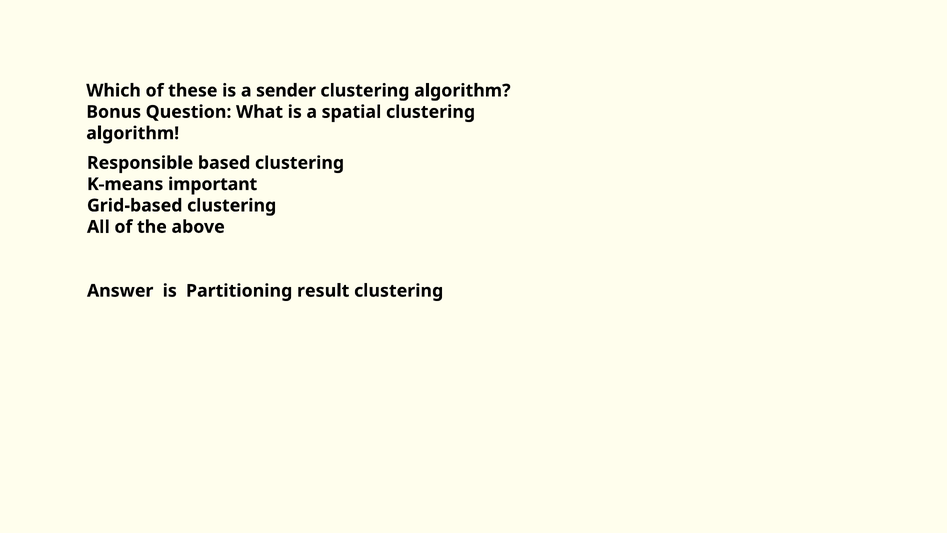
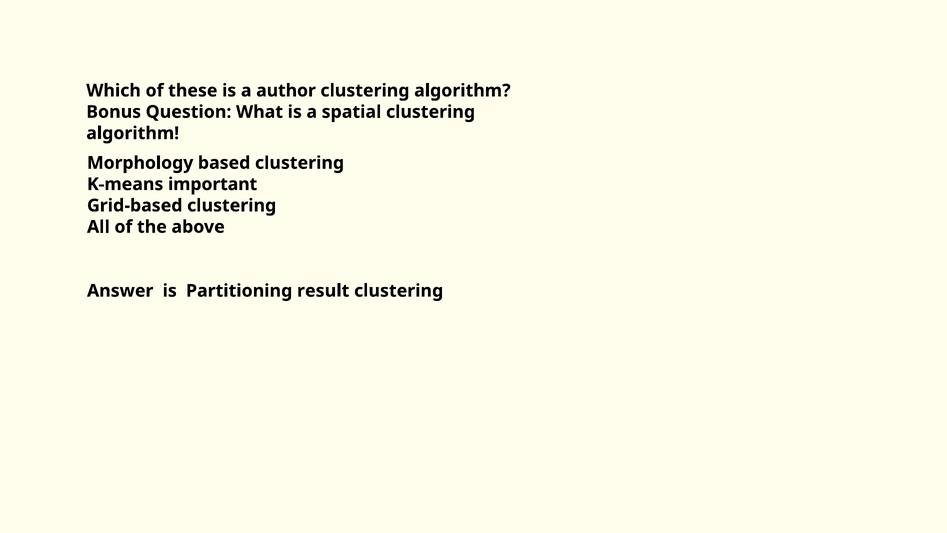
sender: sender -> author
Responsible: Responsible -> Morphology
